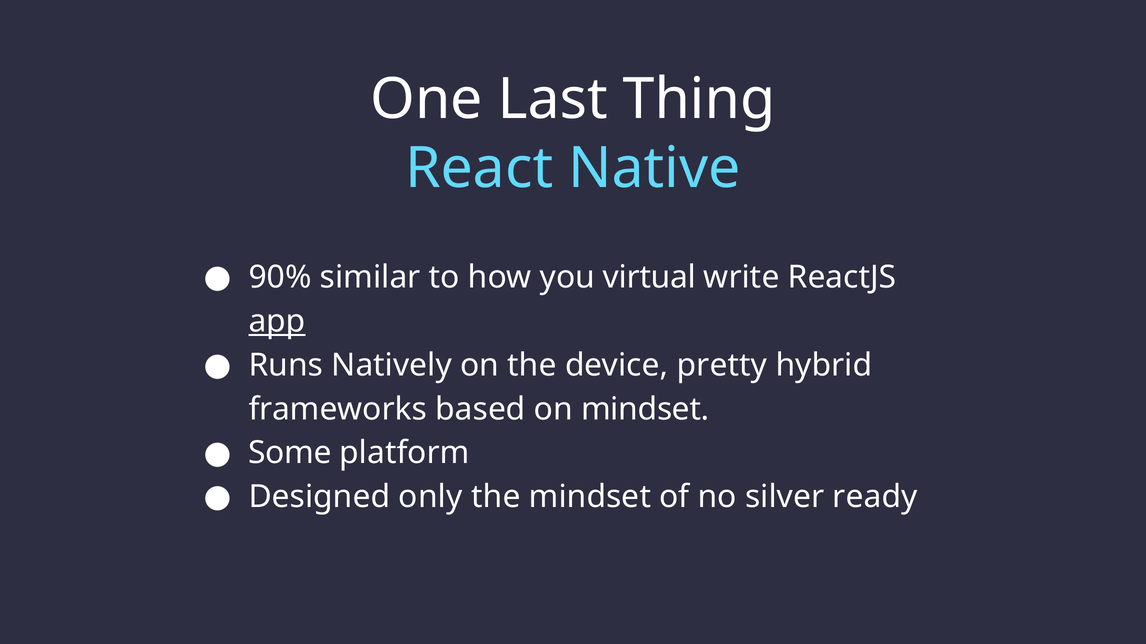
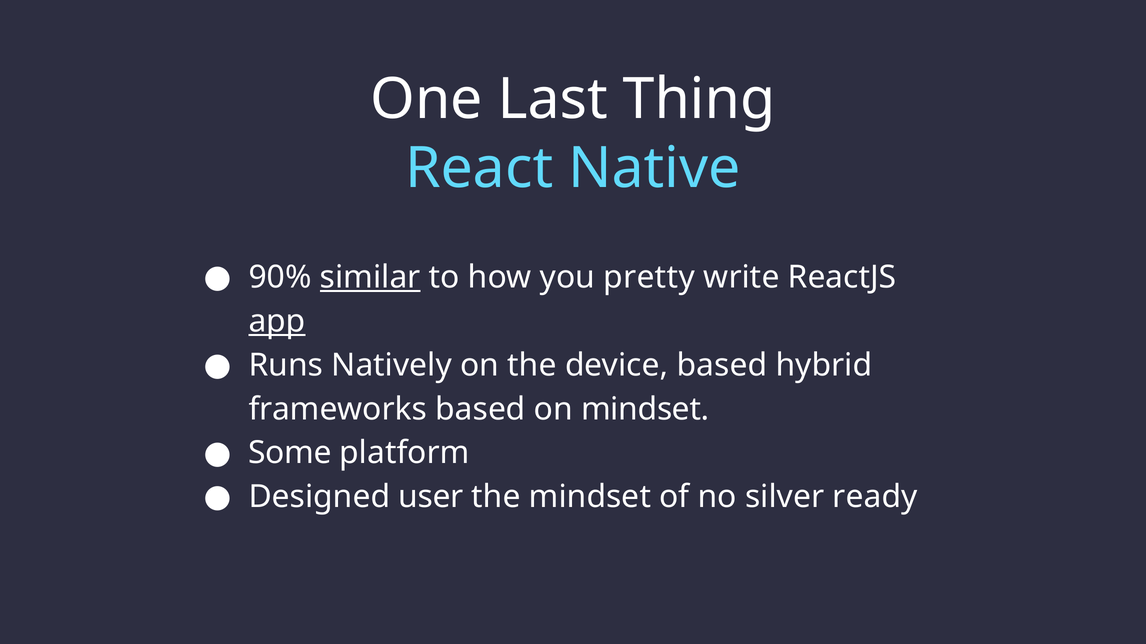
similar underline: none -> present
virtual: virtual -> pretty
device pretty: pretty -> based
only: only -> user
